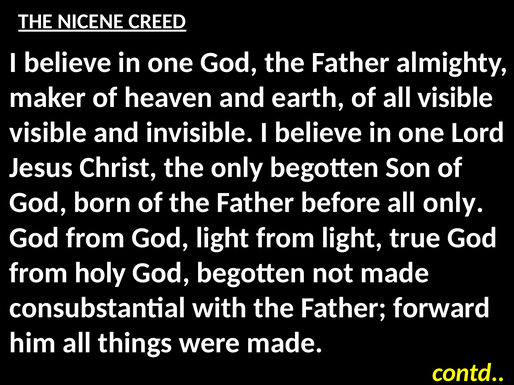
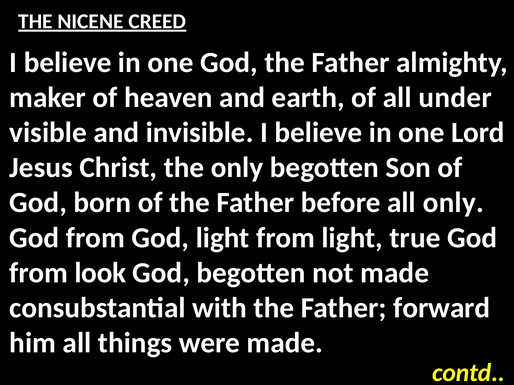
all visible: visible -> under
holy: holy -> look
